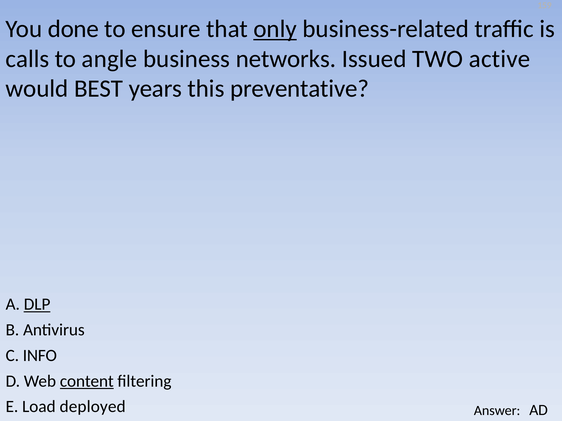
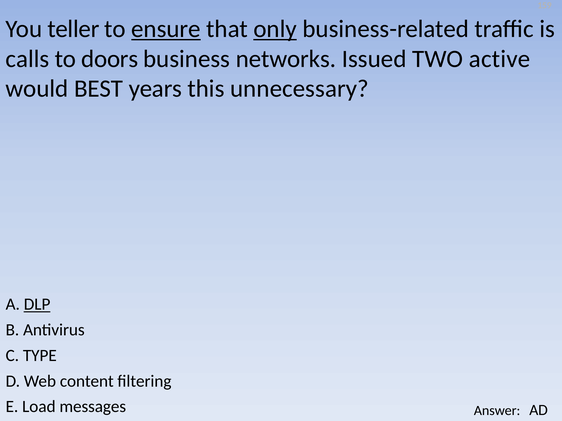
done: done -> teller
ensure underline: none -> present
angle: angle -> doors
preventative: preventative -> unnecessary
INFO: INFO -> TYPE
content underline: present -> none
deployed: deployed -> messages
